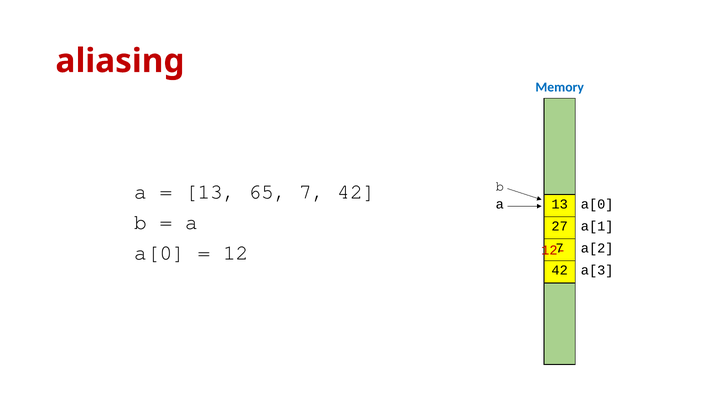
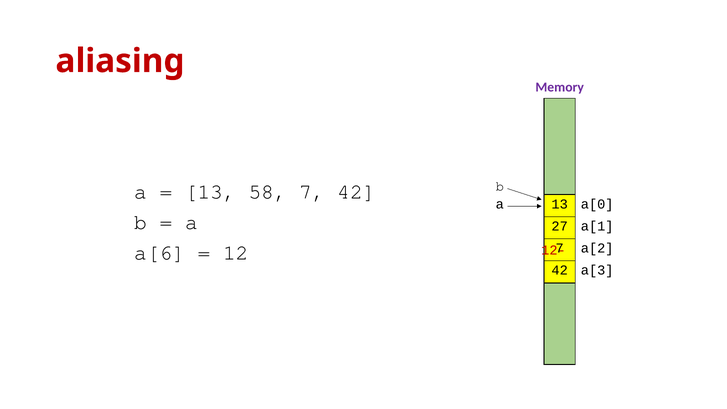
Memory colour: blue -> purple
65: 65 -> 58
a[0 at (160, 253): a[0 -> a[6
